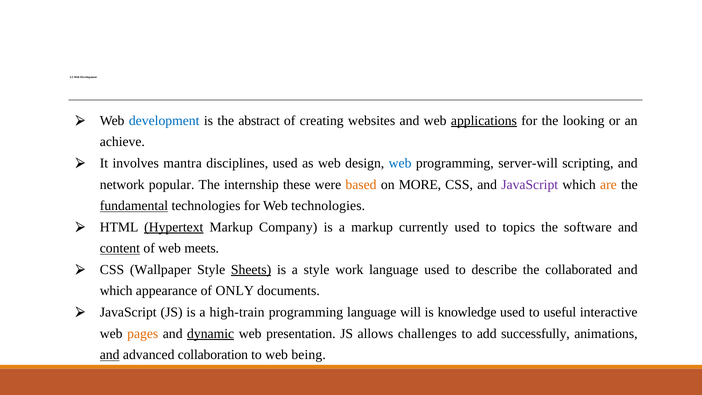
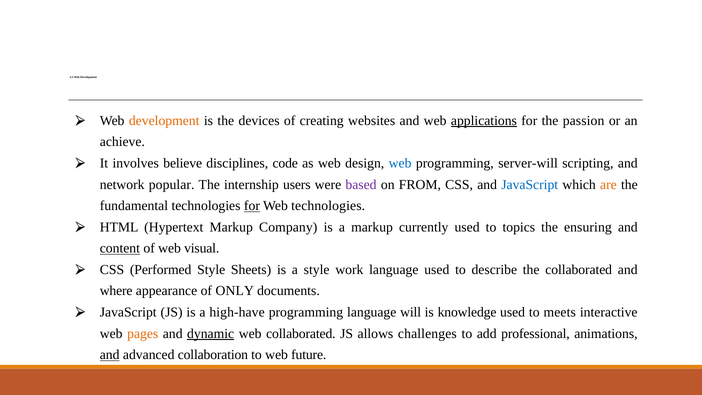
development at (164, 121) colour: blue -> orange
abstract: abstract -> devices
looking: looking -> passion
mantra: mantra -> believe
disciplines used: used -> code
these: these -> users
based colour: orange -> purple
MORE: MORE -> FROM
JavaScript at (530, 184) colour: purple -> blue
fundamental underline: present -> none
for at (252, 206) underline: none -> present
Hypertext underline: present -> none
software: software -> ensuring
meets: meets -> visual
Wallpaper: Wallpaper -> Performed
Sheets underline: present -> none
which at (116, 291): which -> where
high-train: high-train -> high-have
useful: useful -> meets
web presentation: presentation -> collaborated
successfully: successfully -> professional
being: being -> future
